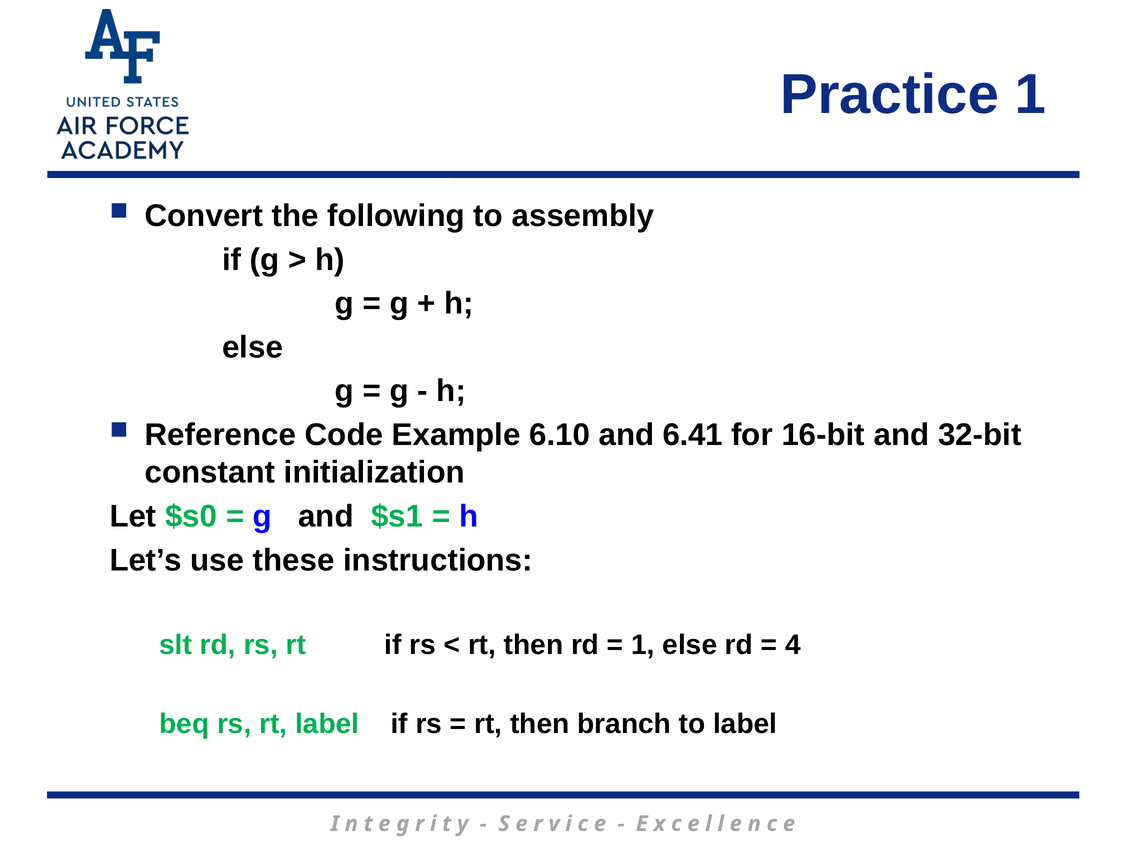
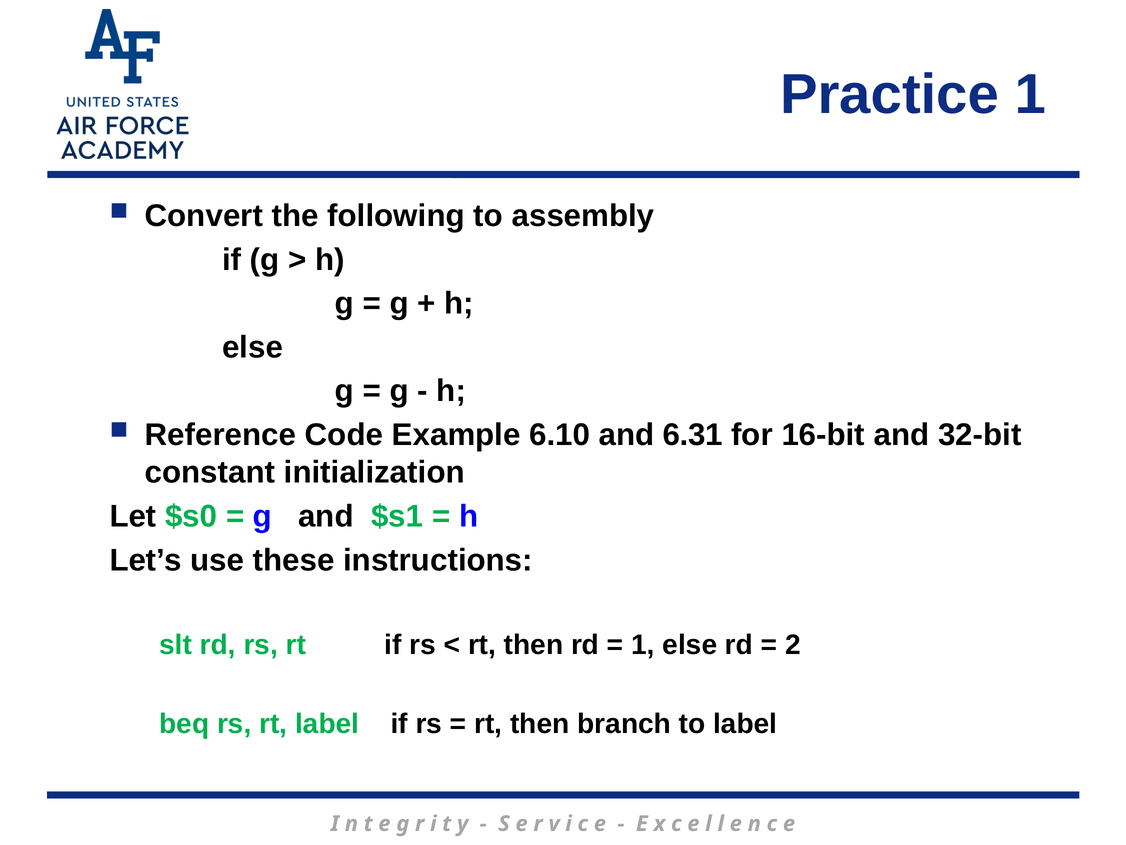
6.41: 6.41 -> 6.31
4: 4 -> 2
